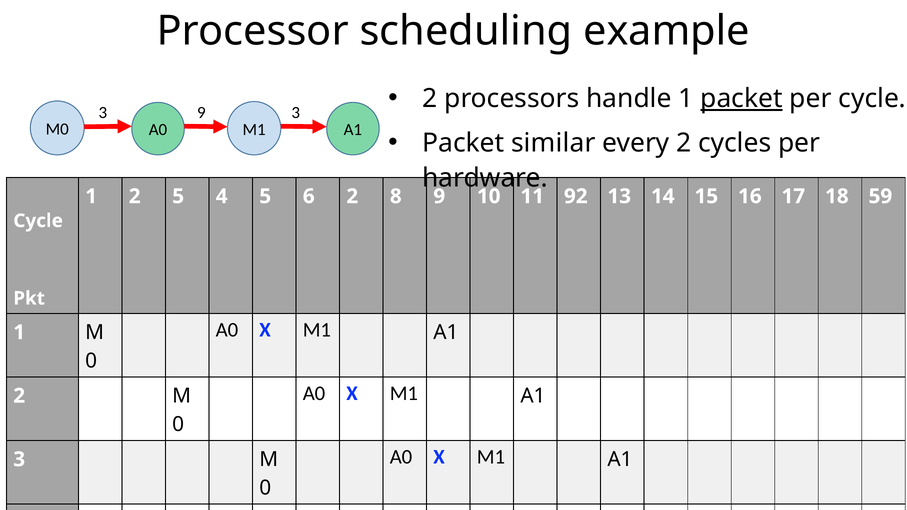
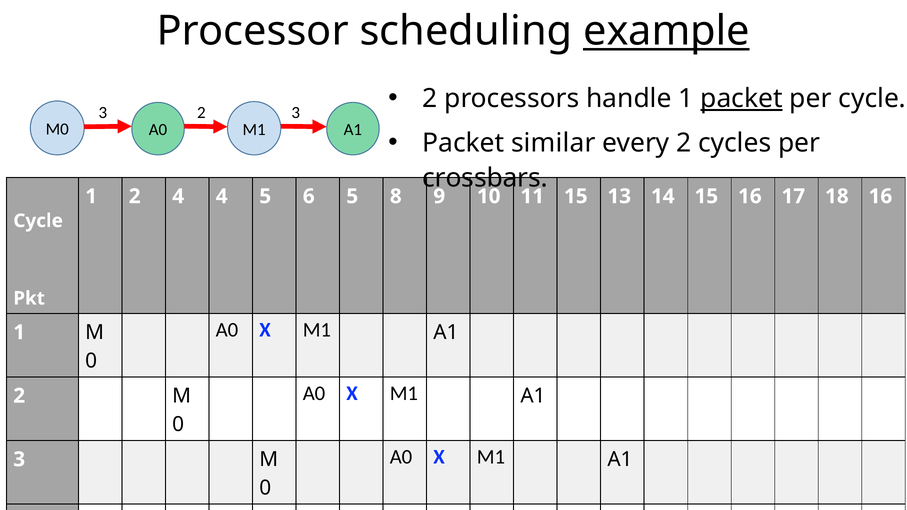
example underline: none -> present
3 9: 9 -> 2
hardware: hardware -> crossbars
2 5: 5 -> 4
6 2: 2 -> 5
11 92: 92 -> 15
18 59: 59 -> 16
